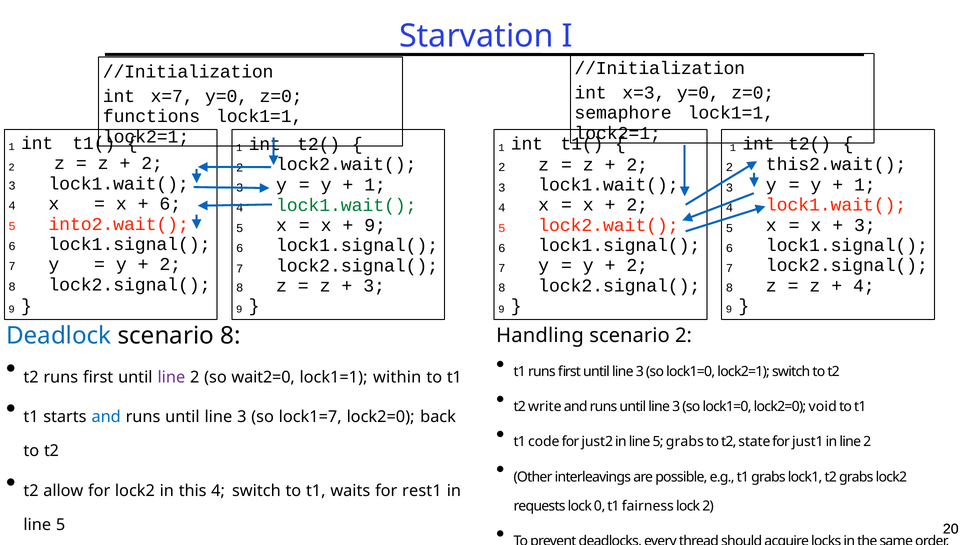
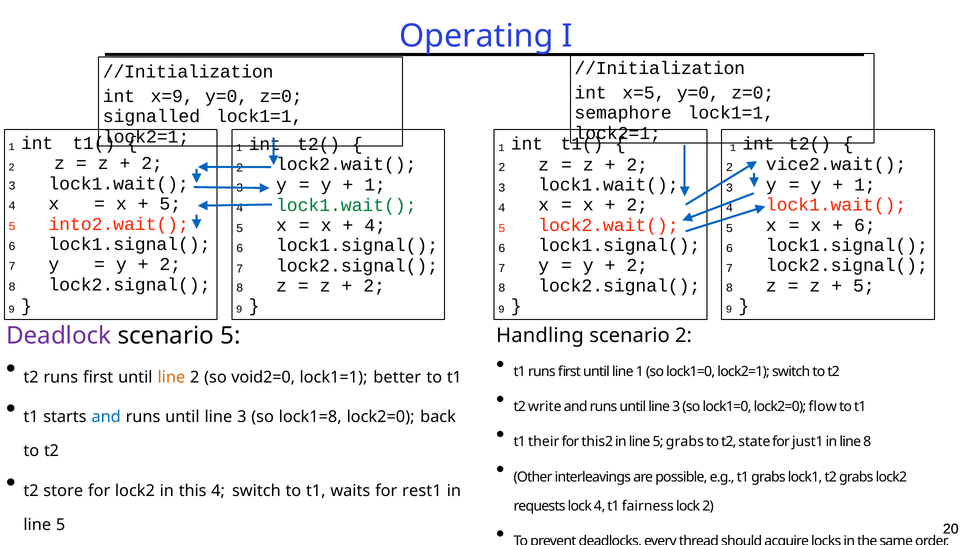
Starvation: Starvation -> Operating
x=3: x=3 -> x=5
x=7: x=7 -> x=9
functions: functions -> signalled
this2.wait(: this2.wait( -> vice2.wait(
6 at (170, 204): 6 -> 5
3 at (865, 225): 3 -> 6
9 at (375, 225): 9 -> 4
4 at (864, 286): 4 -> 5
3 at (374, 286): 3 -> 2
Deadlock colour: blue -> purple
scenario 8: 8 -> 5
first until line 3: 3 -> 1
line at (171, 377) colour: purple -> orange
wait2=0: wait2=0 -> void2=0
within: within -> better
void: void -> flow
lock1=7: lock1=7 -> lock1=8
code: code -> their
just2: just2 -> this2
in line 2: 2 -> 8
allow: allow -> store
lock 0: 0 -> 4
